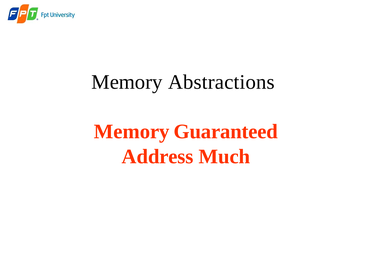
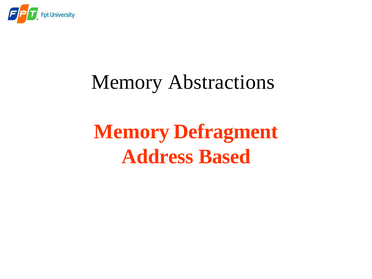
Guaranteed: Guaranteed -> Defragment
Much: Much -> Based
